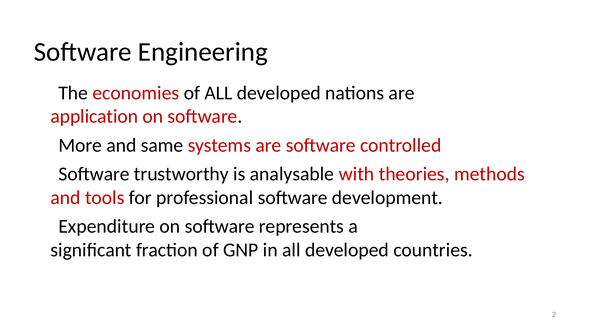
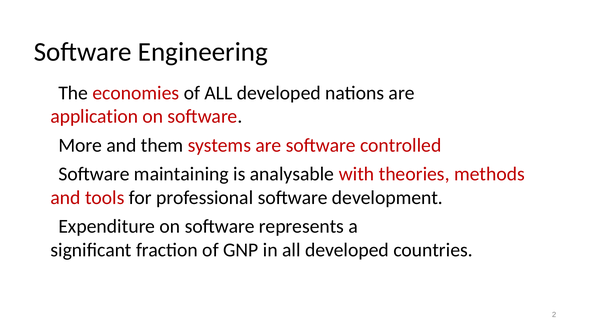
same: same -> them
trustworthy: trustworthy -> maintaining
